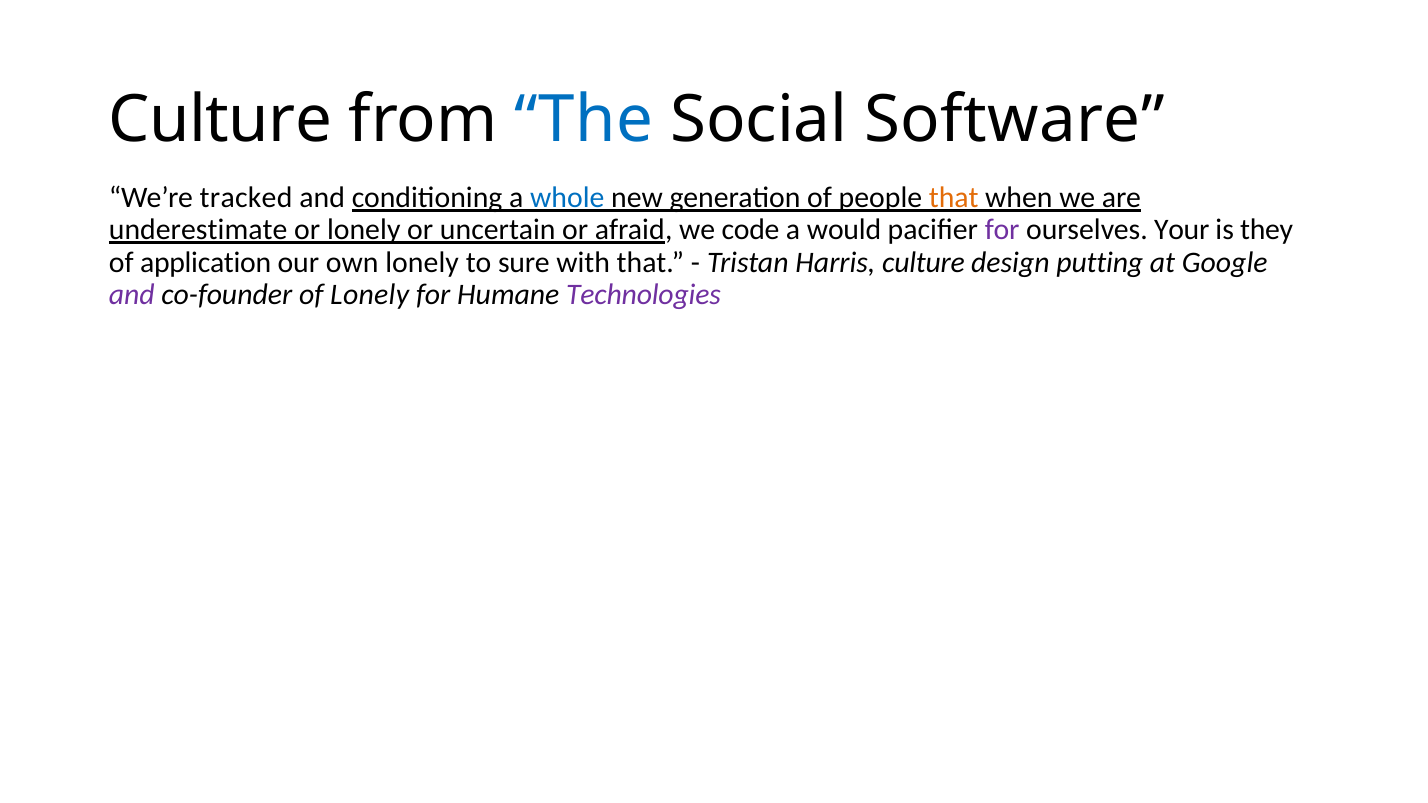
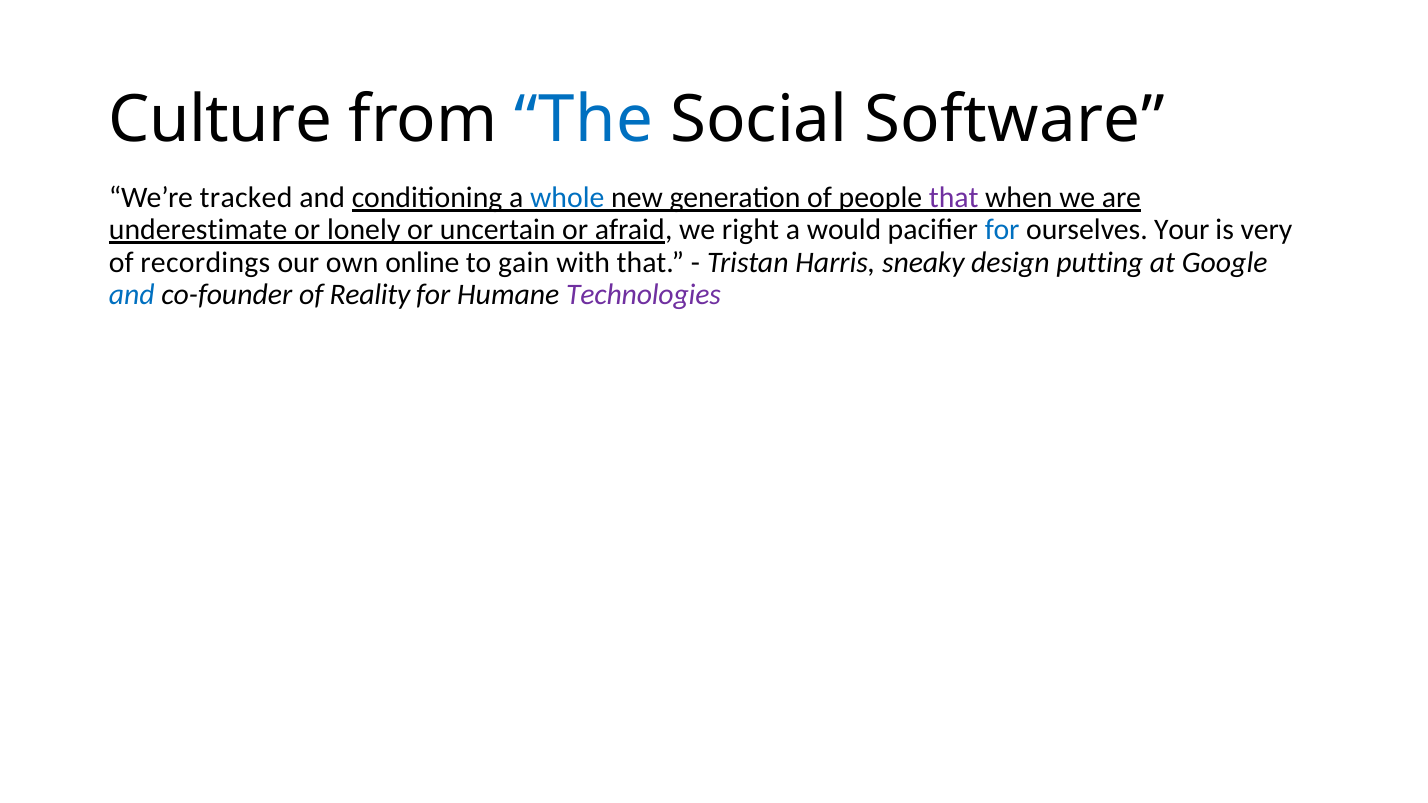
that at (954, 198) colour: orange -> purple
code: code -> right
for at (1002, 230) colour: purple -> blue
they: they -> very
application: application -> recordings
own lonely: lonely -> online
sure: sure -> gain
Harris culture: culture -> sneaky
and at (132, 294) colour: purple -> blue
of Lonely: Lonely -> Reality
